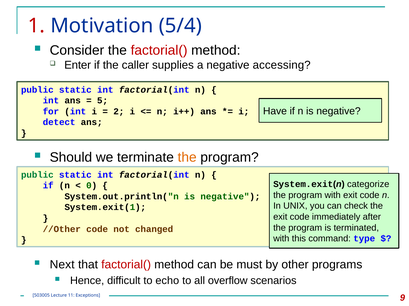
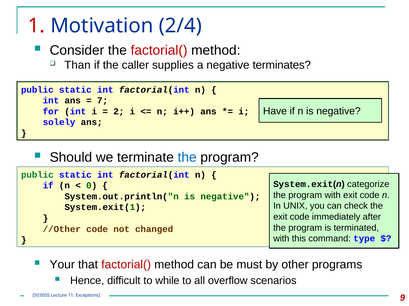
5/4: 5/4 -> 2/4
Enter: Enter -> Than
accessing: accessing -> terminates
5: 5 -> 7
detect: detect -> solely
the at (187, 158) colour: orange -> blue
Next: Next -> Your
echo: echo -> while
